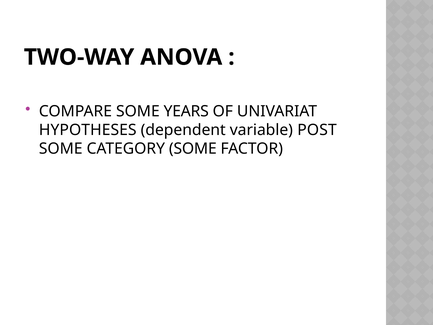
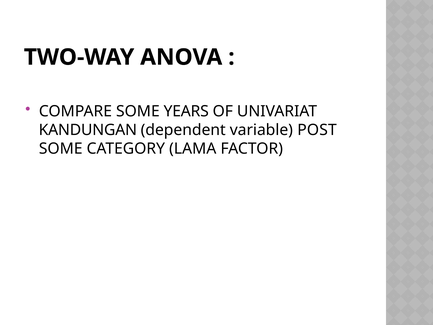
HYPOTHESES: HYPOTHESES -> KANDUNGAN
CATEGORY SOME: SOME -> LAMA
